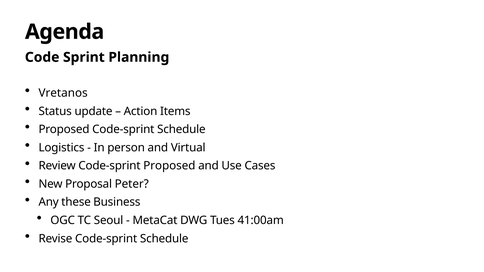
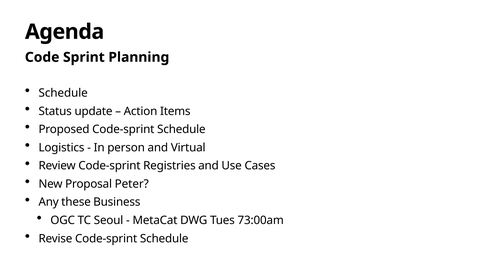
Vretanos at (63, 93): Vretanos -> Schedule
Code-sprint Proposed: Proposed -> Registries
41:00am: 41:00am -> 73:00am
